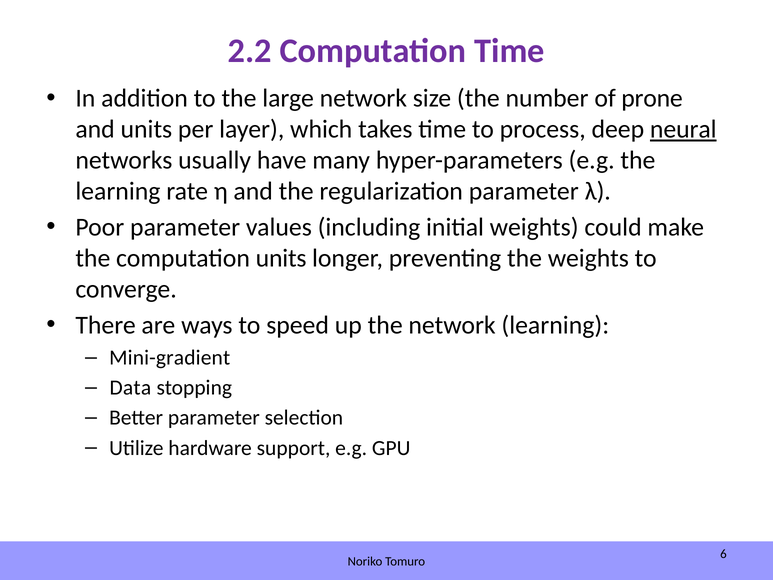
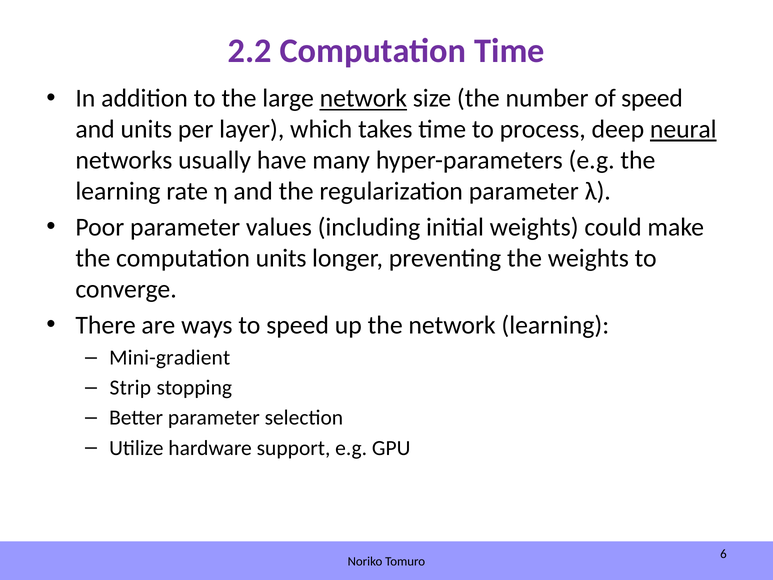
network at (363, 98) underline: none -> present
of prone: prone -> speed
Data: Data -> Strip
